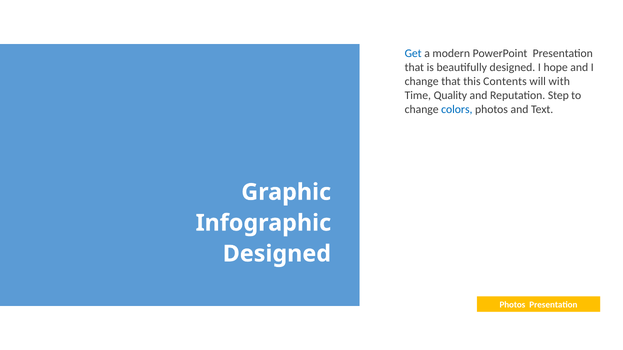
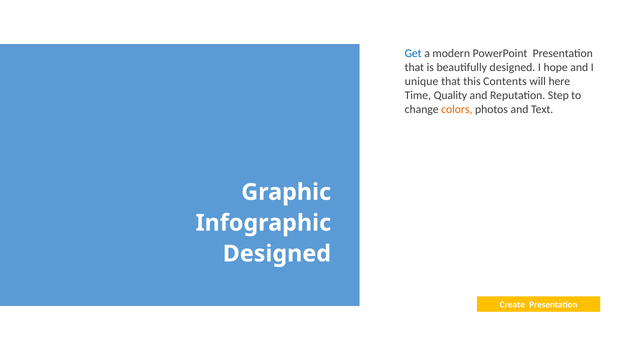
change at (422, 82): change -> unique
with: with -> here
colors colour: blue -> orange
Photos at (512, 305): Photos -> Create
